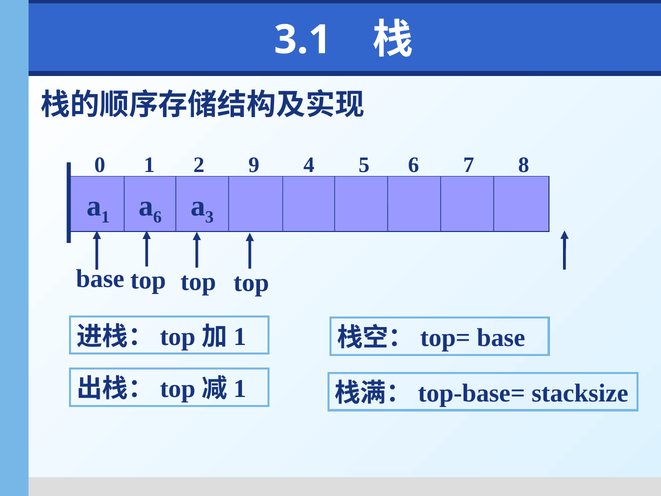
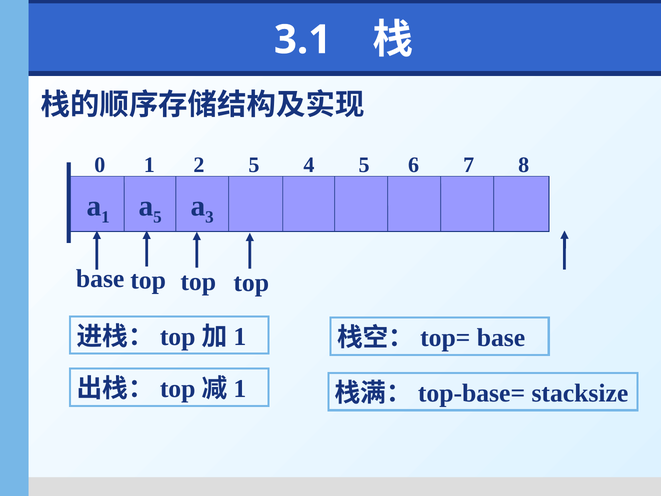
2 9: 9 -> 5
6 at (158, 217): 6 -> 5
